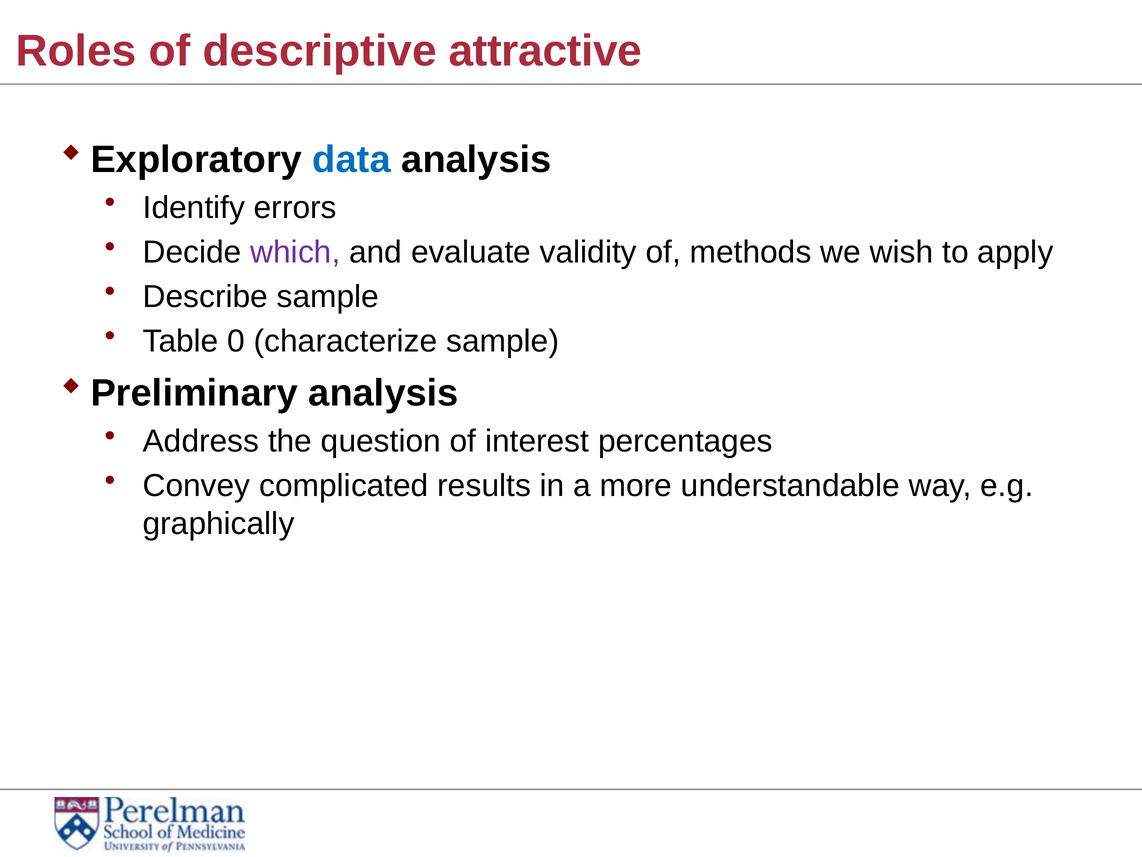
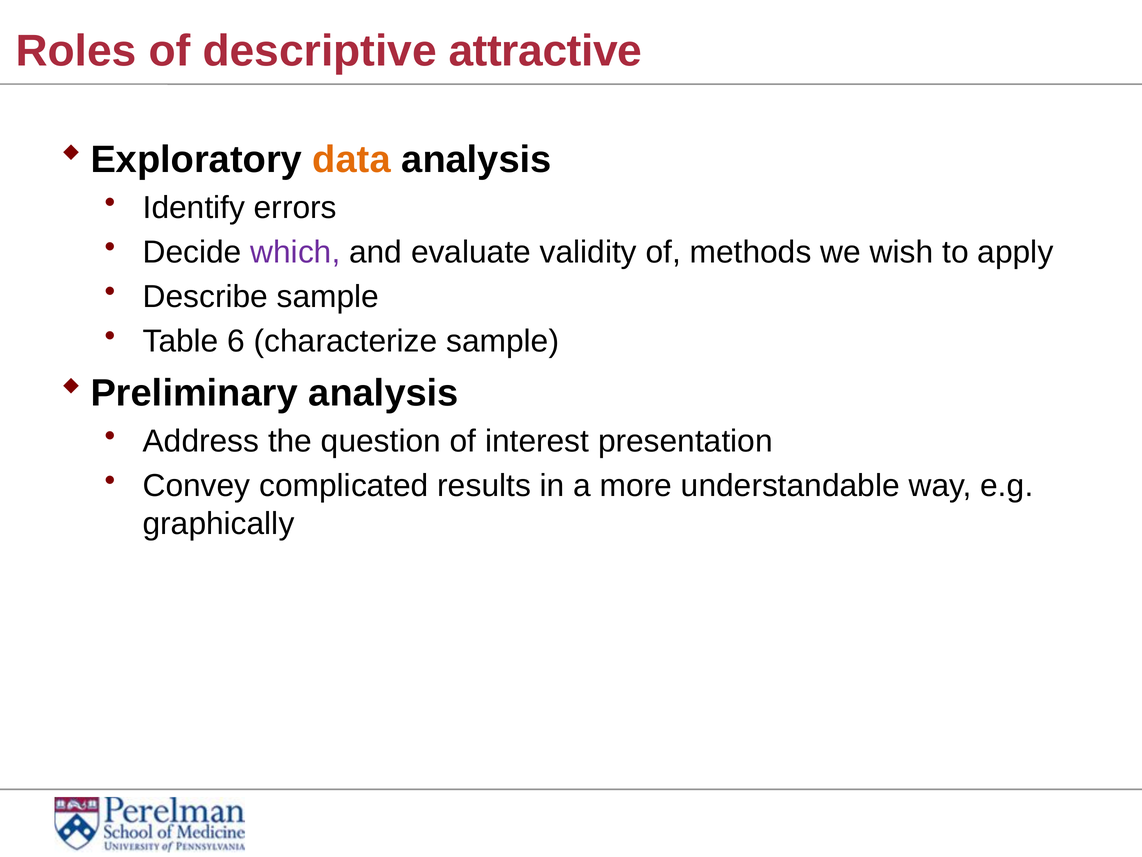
data colour: blue -> orange
Table 0: 0 -> 6
percentages: percentages -> presentation
